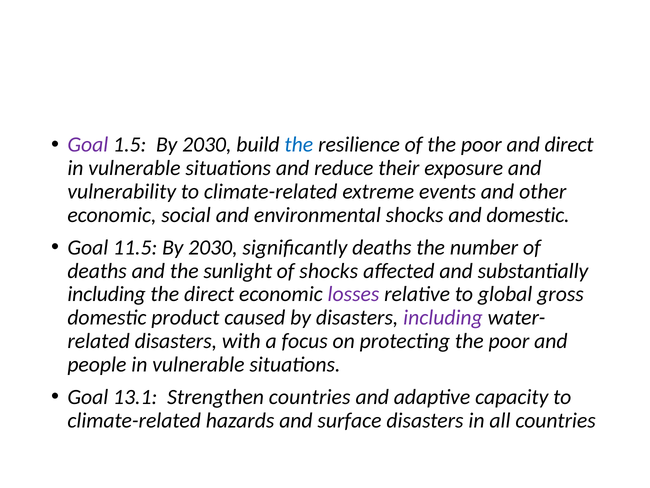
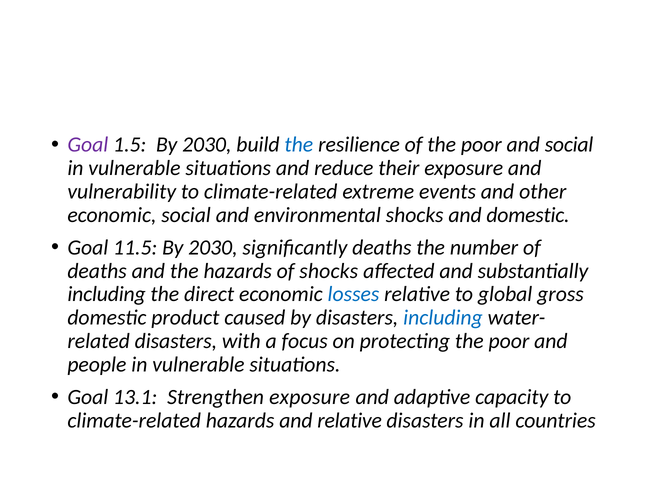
and direct: direct -> social
the sunlight: sunlight -> hazards
losses colour: purple -> blue
including at (443, 317) colour: purple -> blue
Strengthen countries: countries -> exposure
and surface: surface -> relative
